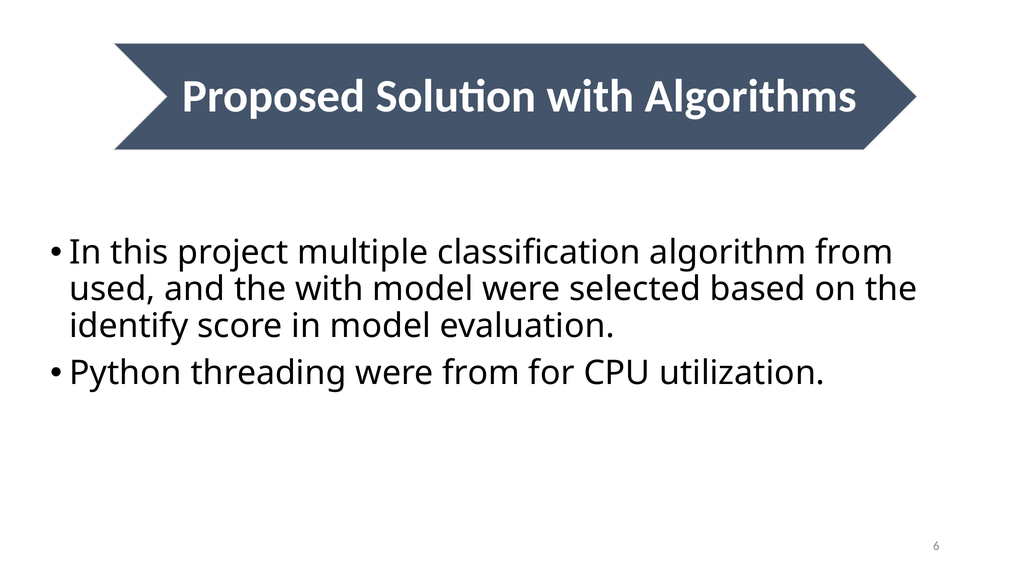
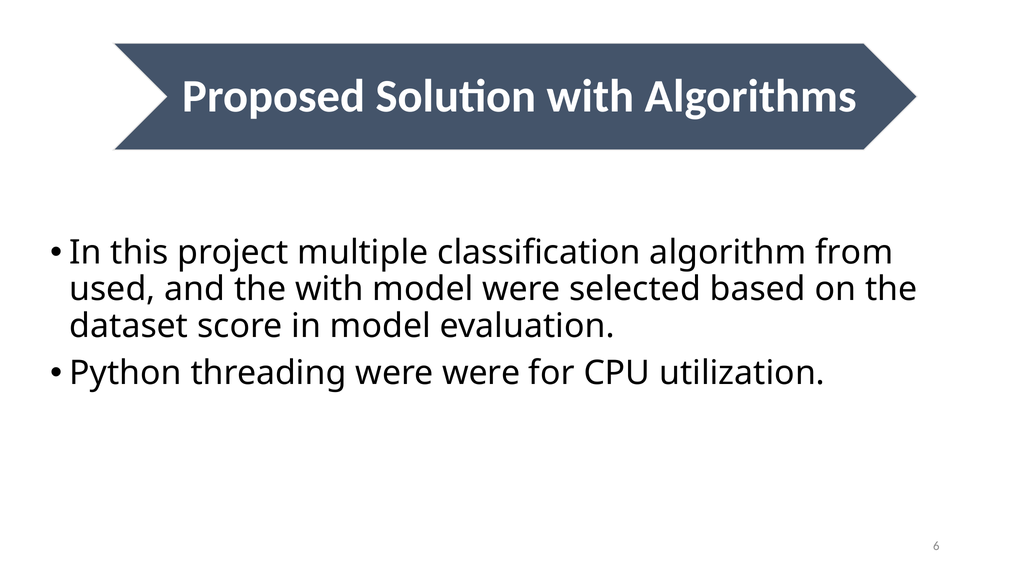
identify: identify -> dataset
were from: from -> were
